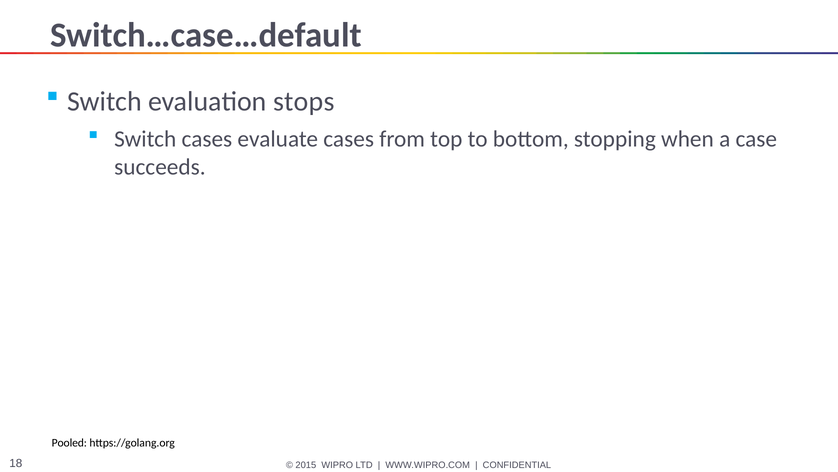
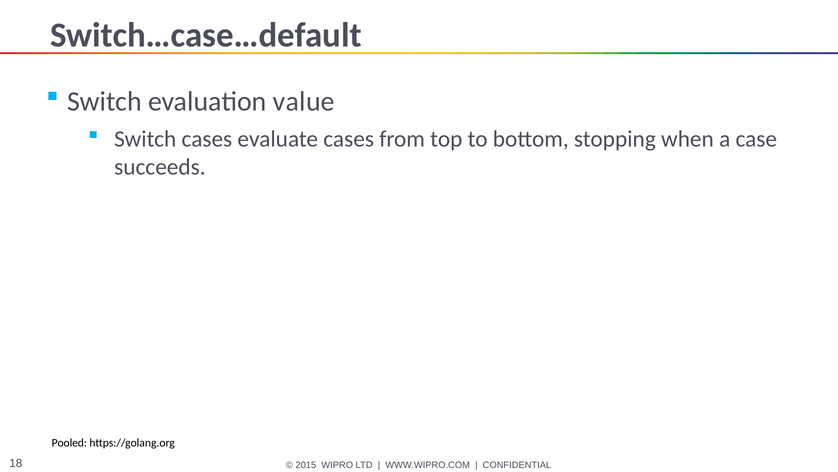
stops: stops -> value
